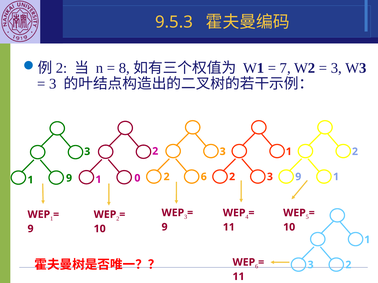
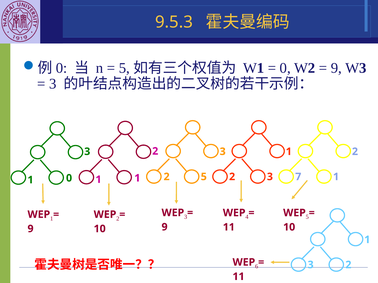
2 at (62, 68): 2 -> 0
8 at (124, 68): 8 -> 5
7 at (285, 68): 7 -> 0
3 at (336, 68): 3 -> 9
2 6: 6 -> 5
3 9: 9 -> 7
1 0: 0 -> 1
1 9: 9 -> 0
